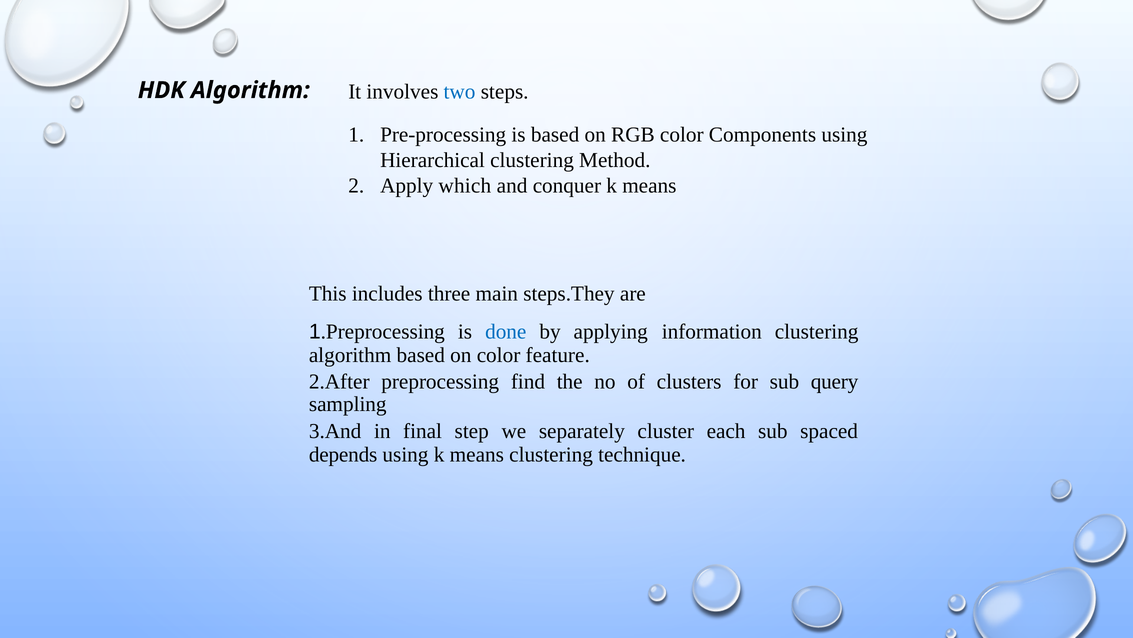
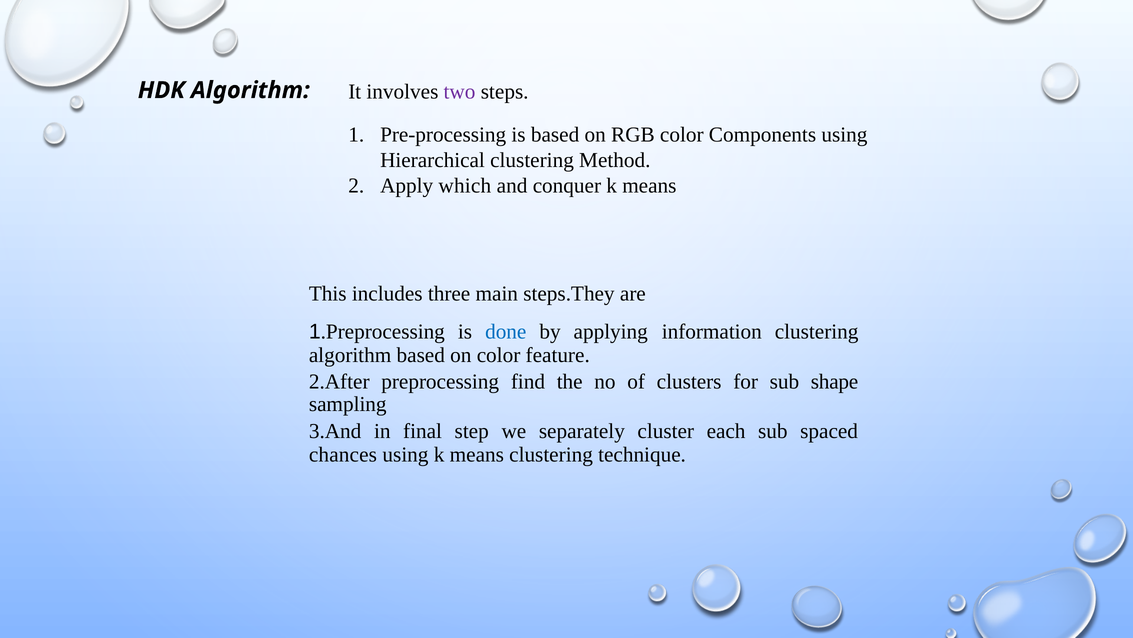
two colour: blue -> purple
query: query -> shape
depends: depends -> chances
